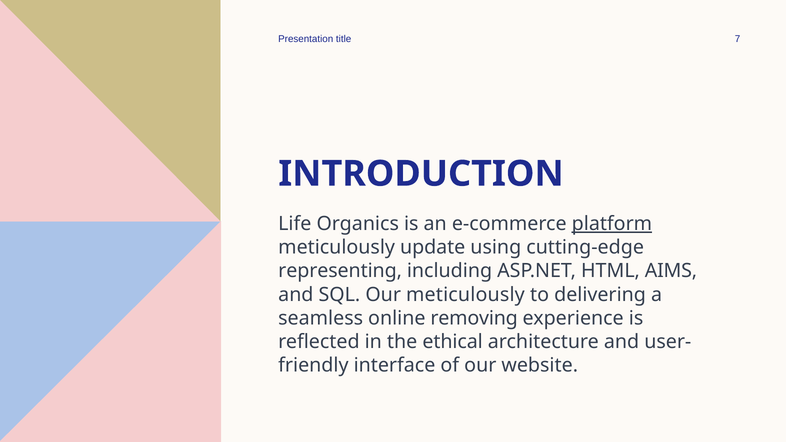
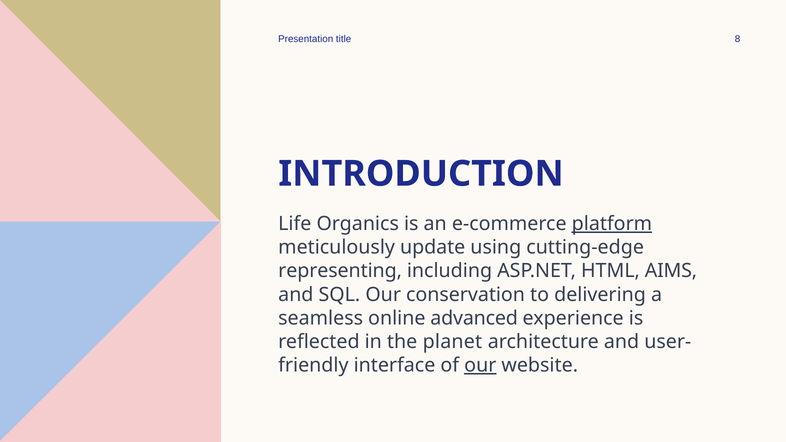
7: 7 -> 8
Our meticulously: meticulously -> conservation
removing: removing -> advanced
ethical: ethical -> planet
our at (480, 365) underline: none -> present
